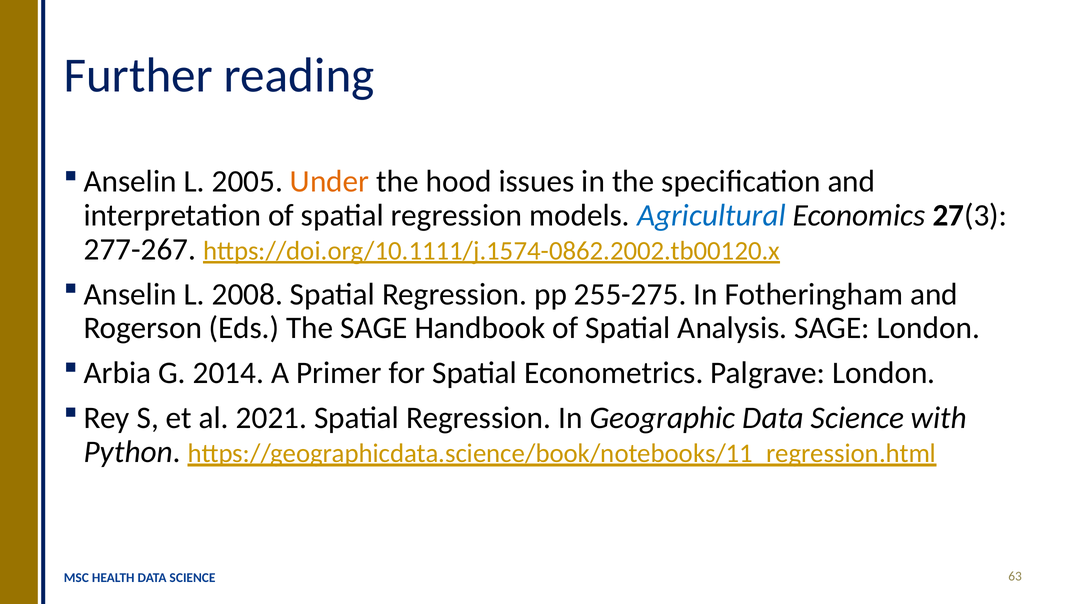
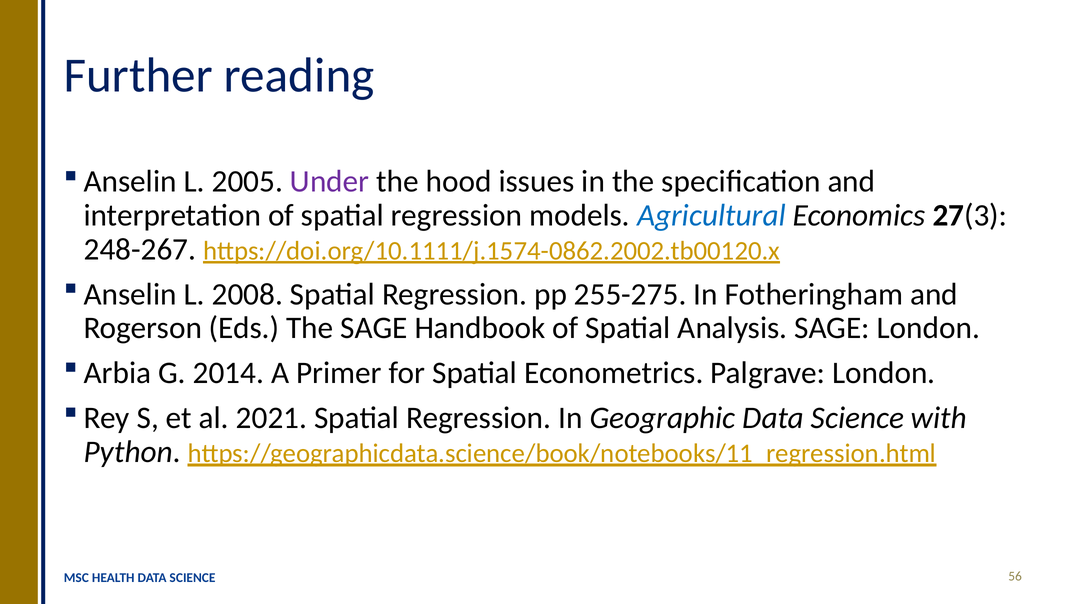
Under colour: orange -> purple
277-267: 277-267 -> 248-267
63: 63 -> 56
